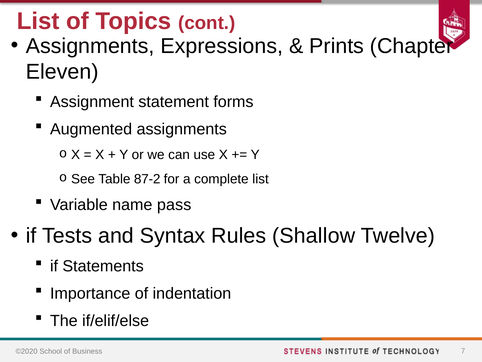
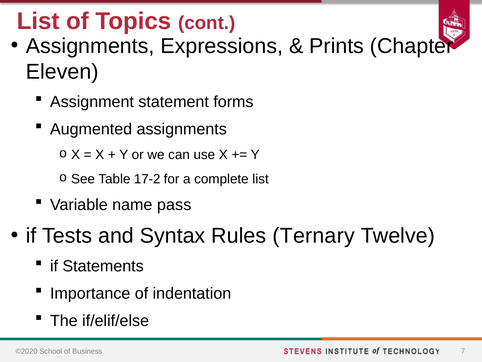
87-2: 87-2 -> 17-2
Shallow: Shallow -> Ternary
